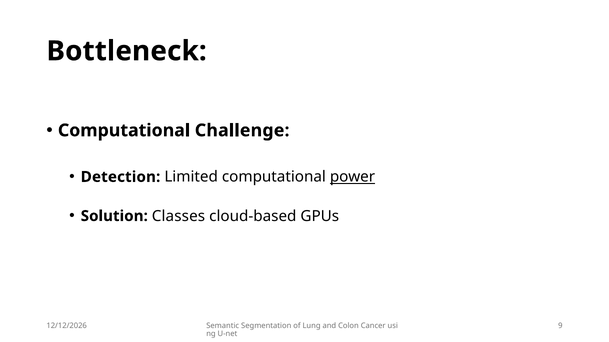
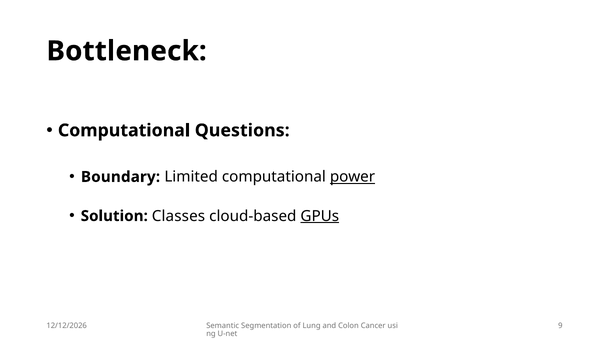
Challenge: Challenge -> Questions
Detection: Detection -> Boundary
GPUs underline: none -> present
